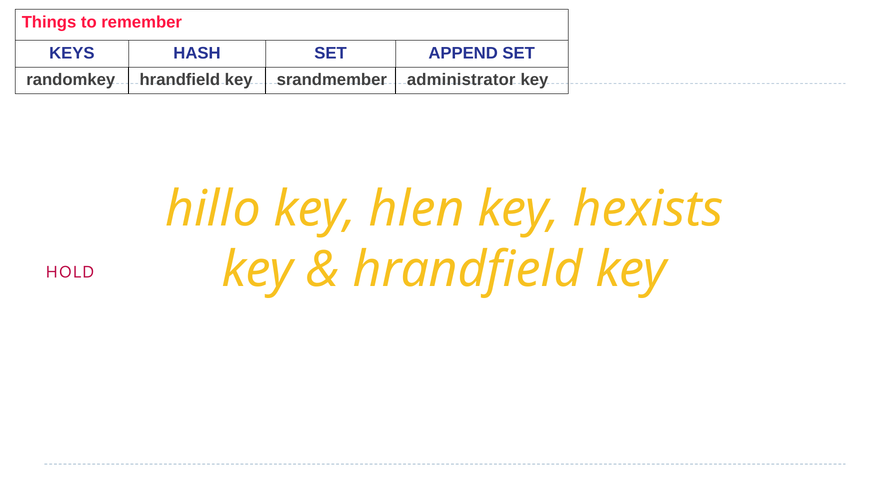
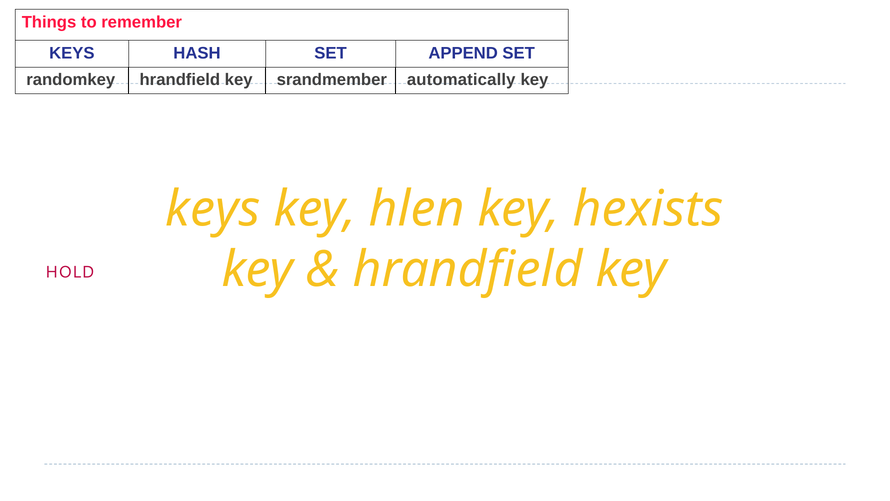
administrator: administrator -> automatically
hillo at (213, 209): hillo -> keys
